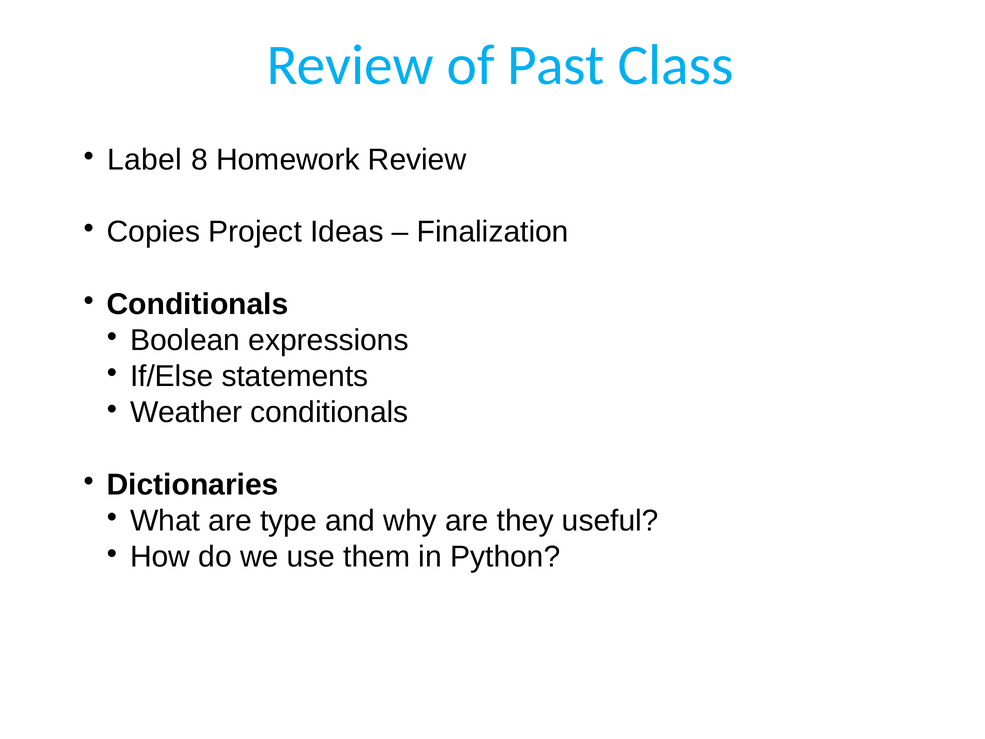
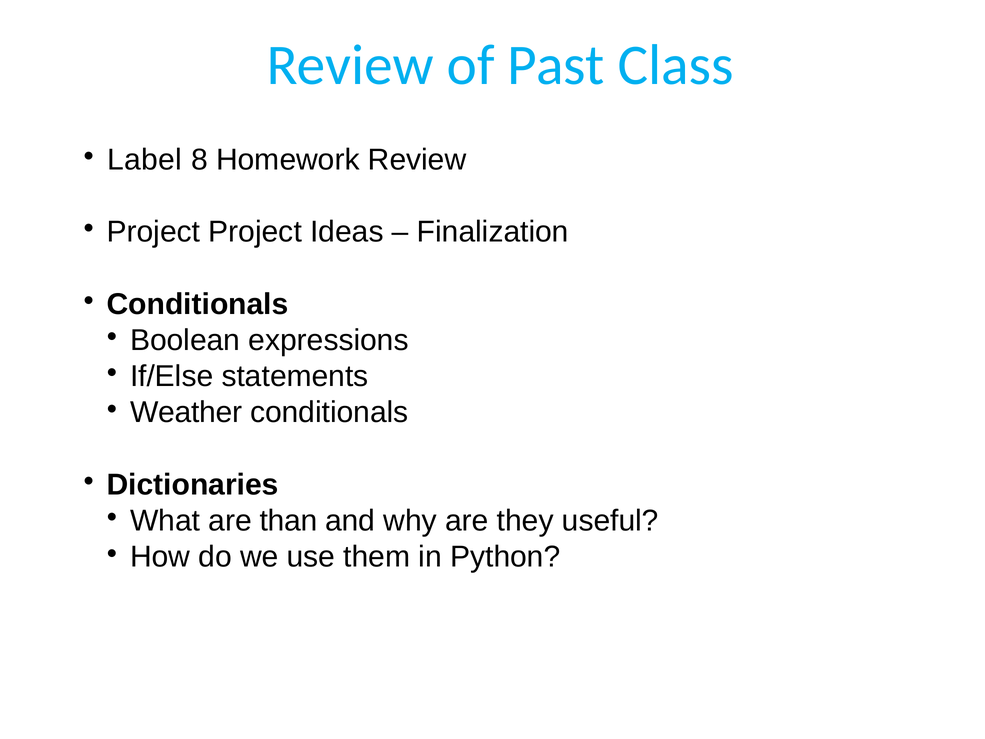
Copies at (153, 232): Copies -> Project
type: type -> than
